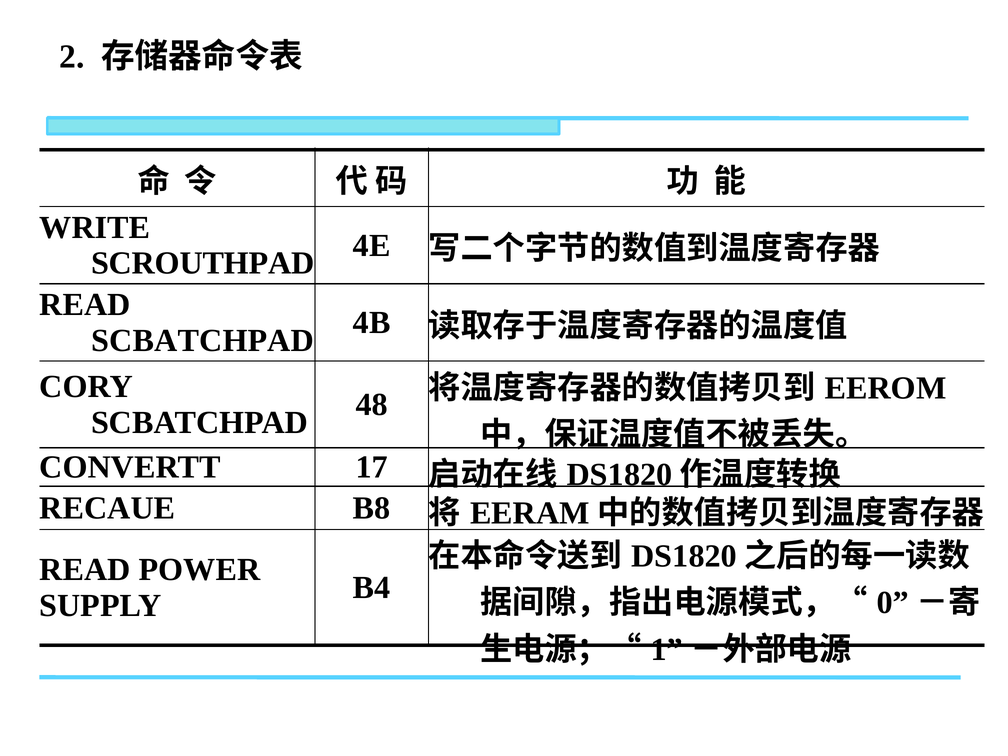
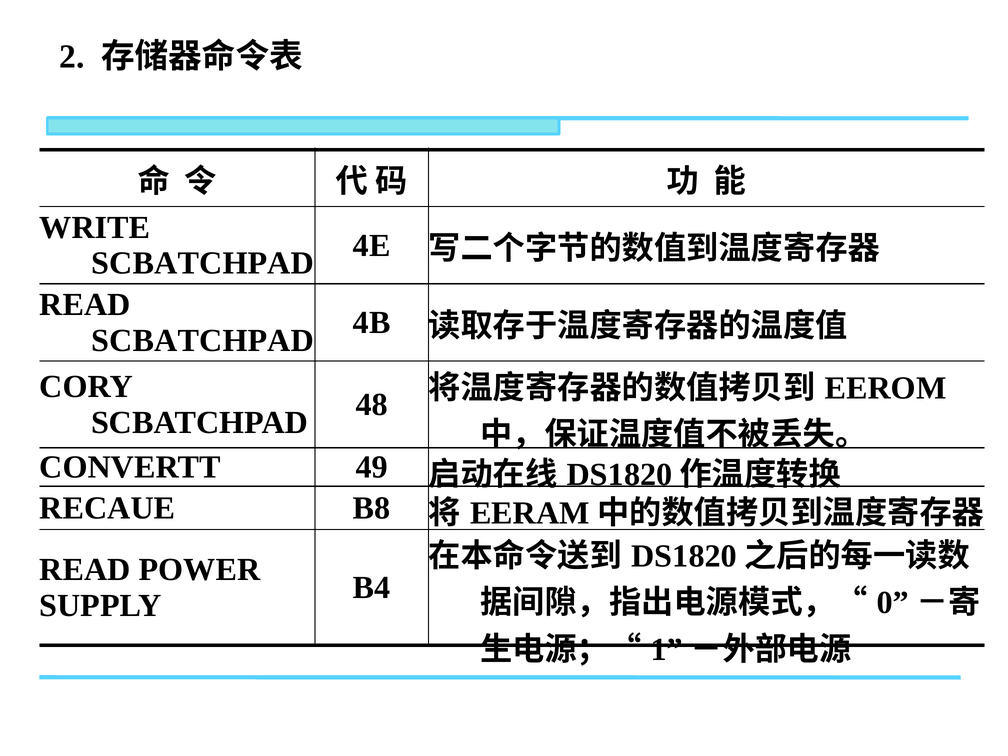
SCROUTHPAD at (203, 263): SCROUTHPAD -> SCBATCHPAD
17: 17 -> 49
